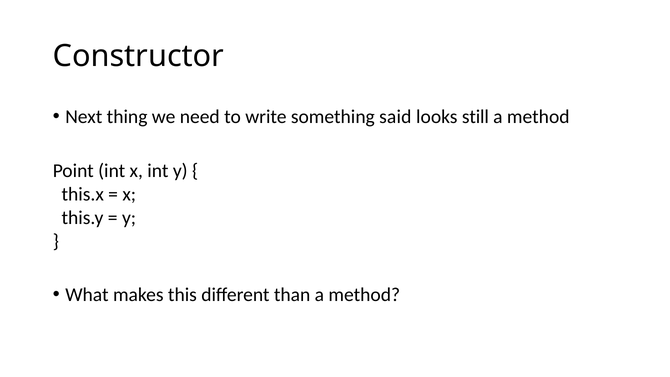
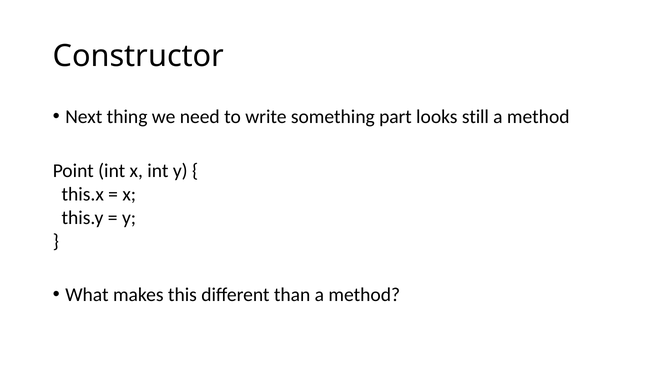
said: said -> part
